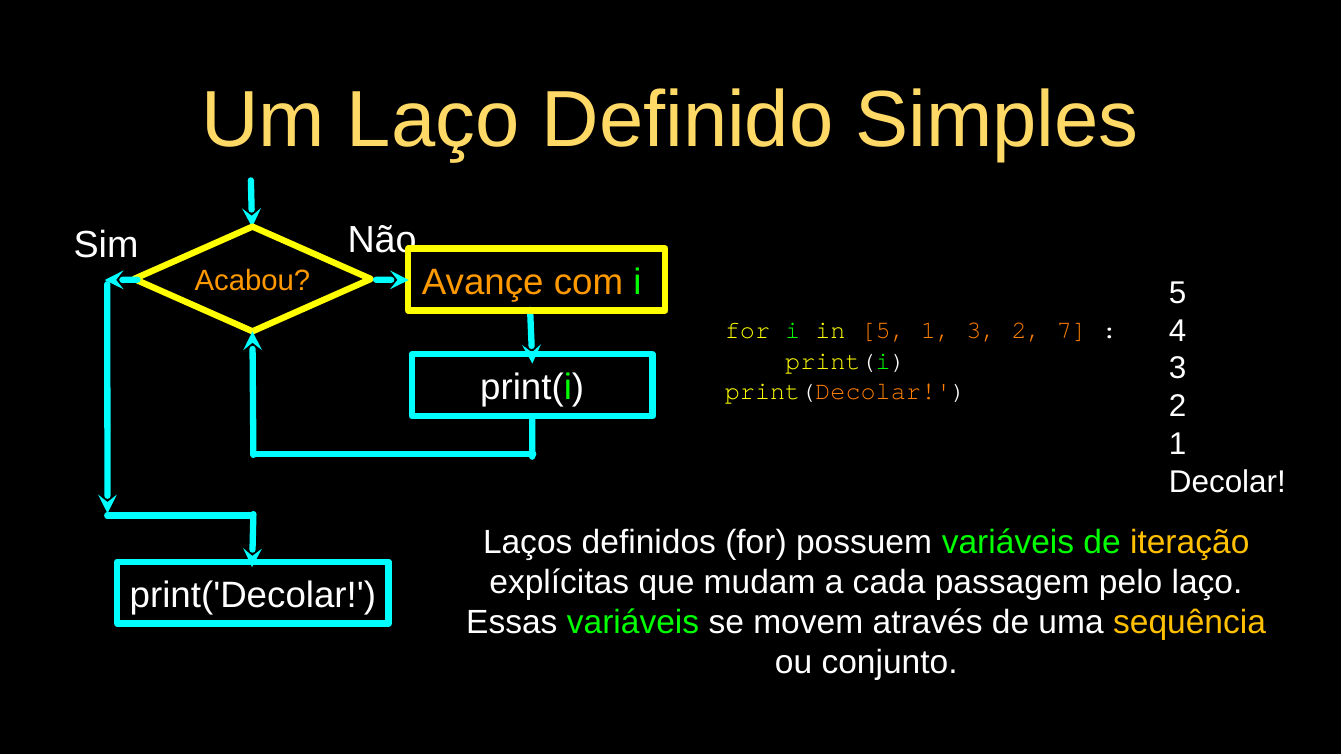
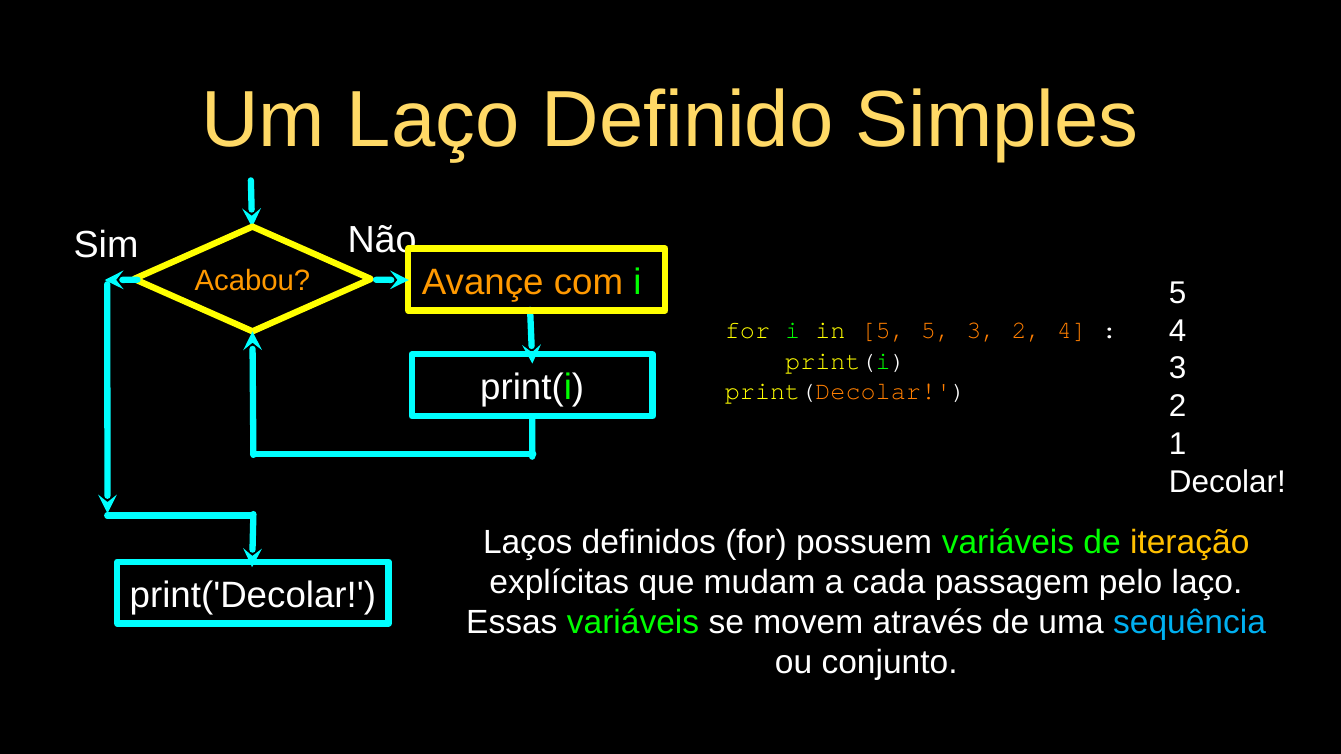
5 1: 1 -> 5
2 7: 7 -> 4
sequência colour: yellow -> light blue
